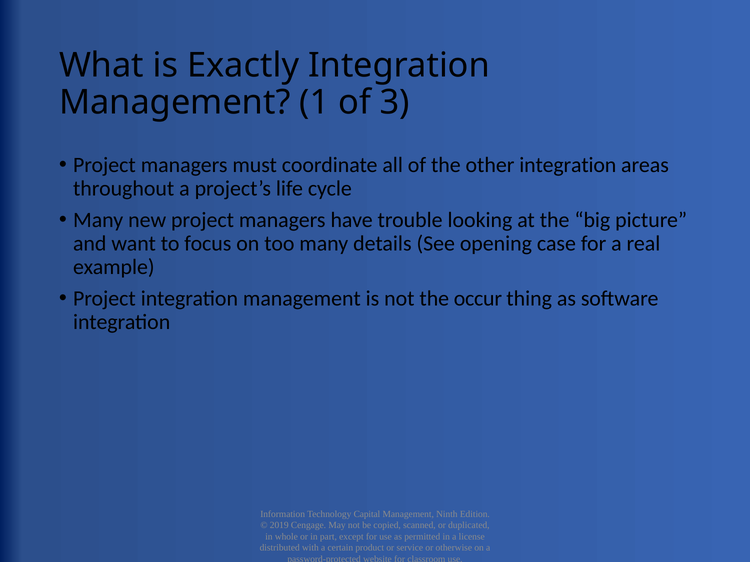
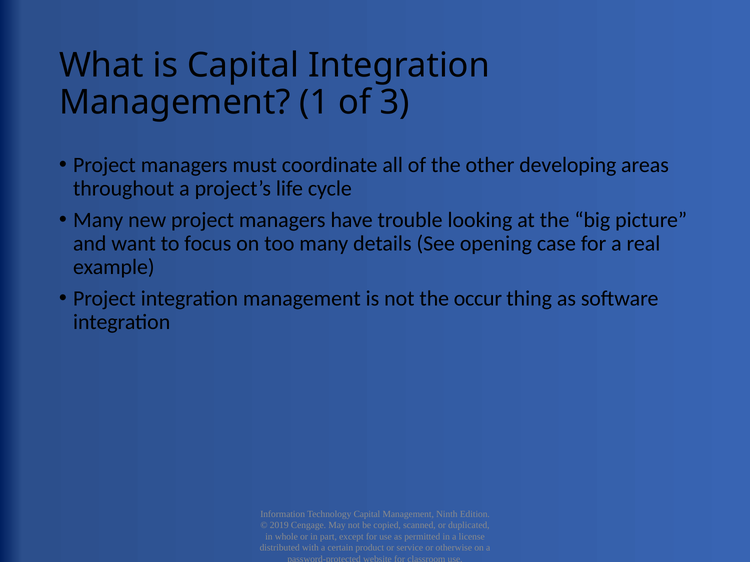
is Exactly: Exactly -> Capital
other integration: integration -> developing
